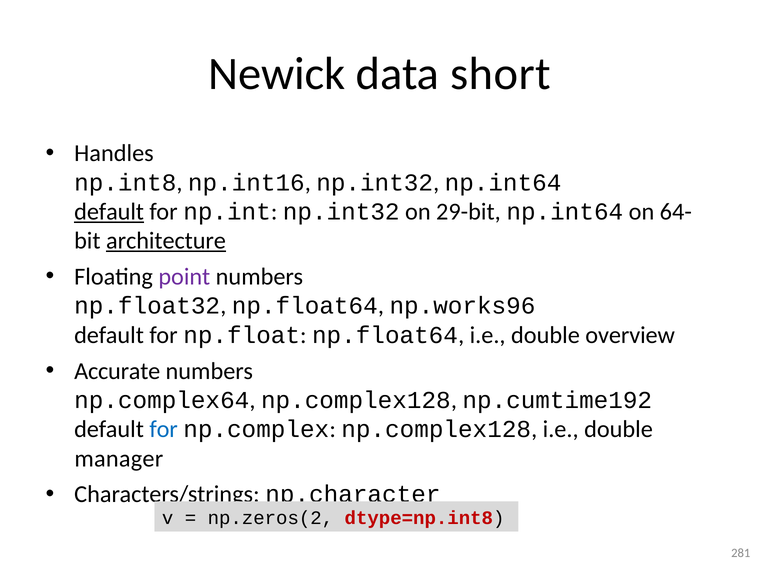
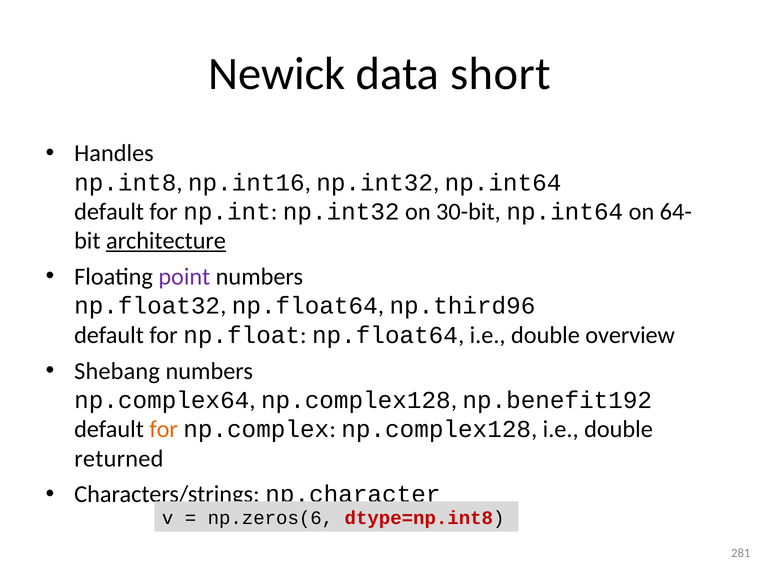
default at (109, 212) underline: present -> none
29-bit: 29-bit -> 30-bit
np.works96: np.works96 -> np.third96
Accurate: Accurate -> Shebang
np.cumtime192: np.cumtime192 -> np.benefit192
for at (164, 429) colour: blue -> orange
manager: manager -> returned
np.zeros(2: np.zeros(2 -> np.zeros(6
